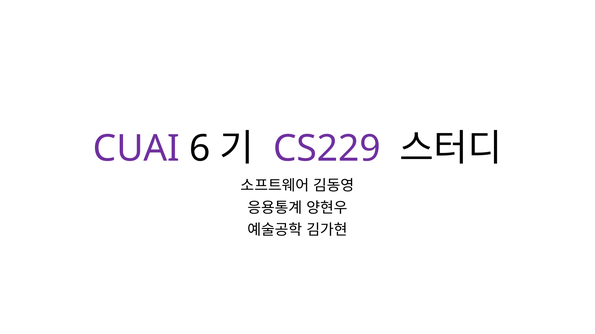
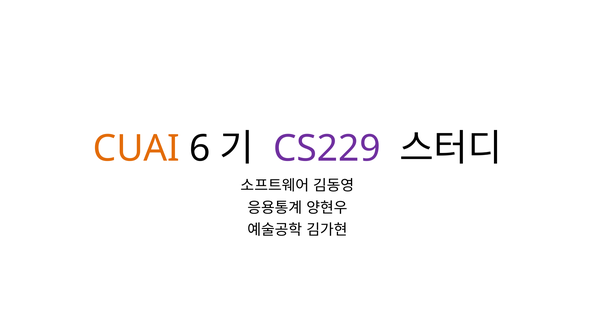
CUAI colour: purple -> orange
